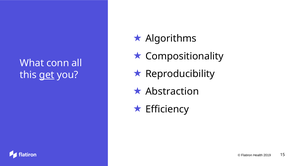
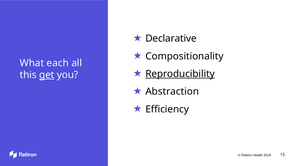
Algorithms: Algorithms -> Declarative
conn: conn -> each
Reproducibility underline: none -> present
